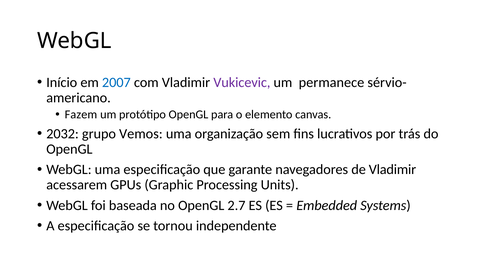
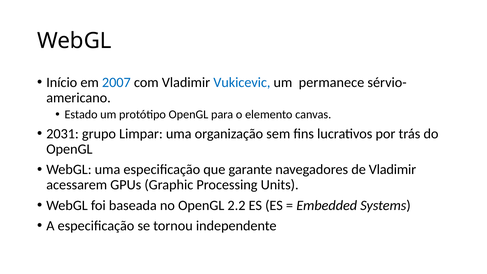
Vukicevic colour: purple -> blue
Fazem: Fazem -> Estado
2032: 2032 -> 2031
Vemos: Vemos -> Limpar
2.7: 2.7 -> 2.2
